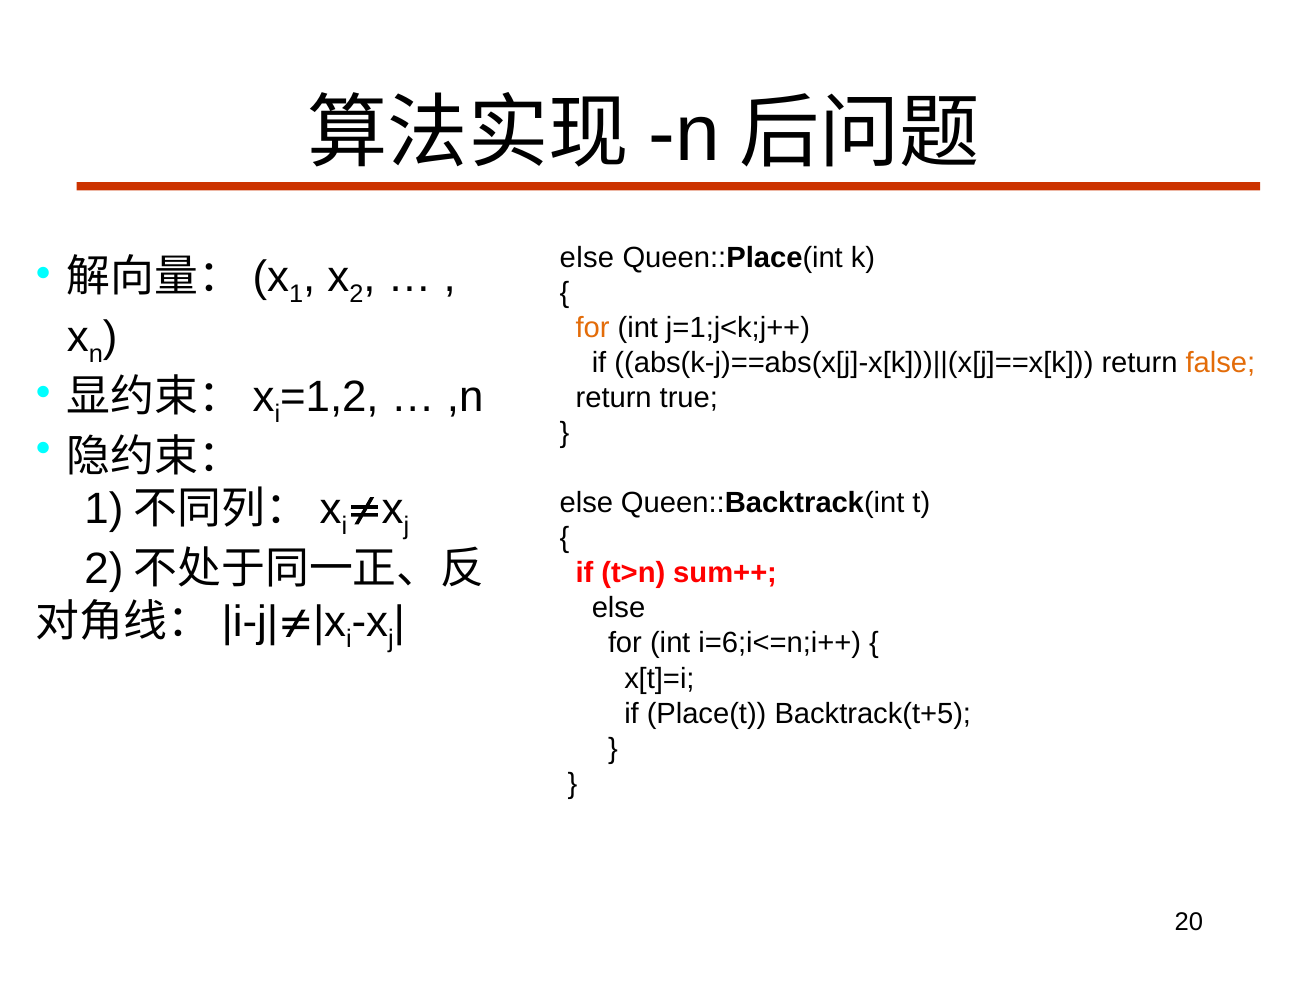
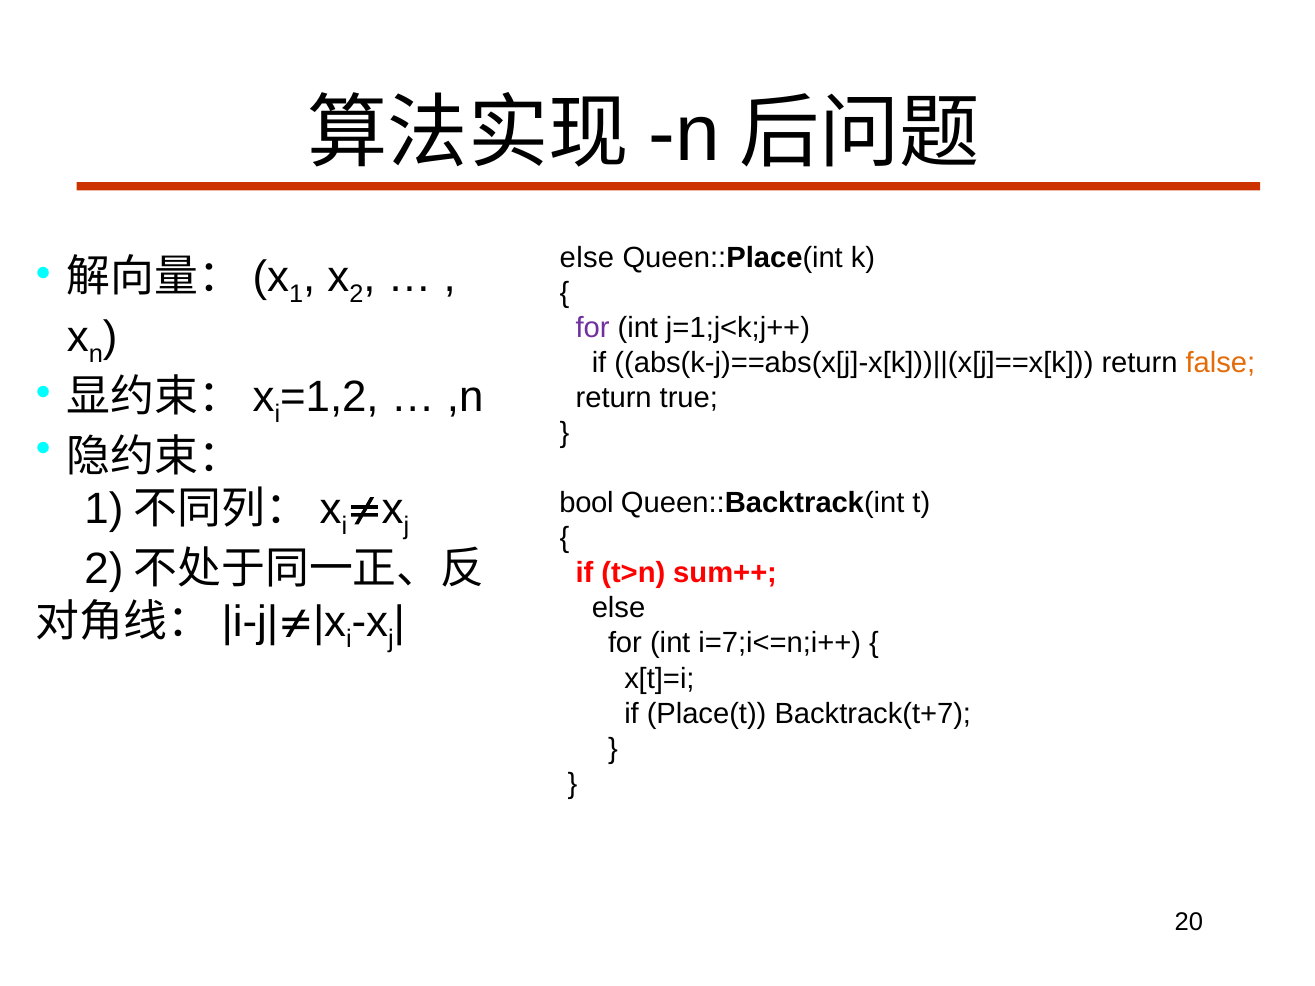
for at (593, 328) colour: orange -> purple
else at (586, 503): else -> bool
i=6;i<=n;i++: i=6;i<=n;i++ -> i=7;i<=n;i++
Backtrack(t+5: Backtrack(t+5 -> Backtrack(t+7
